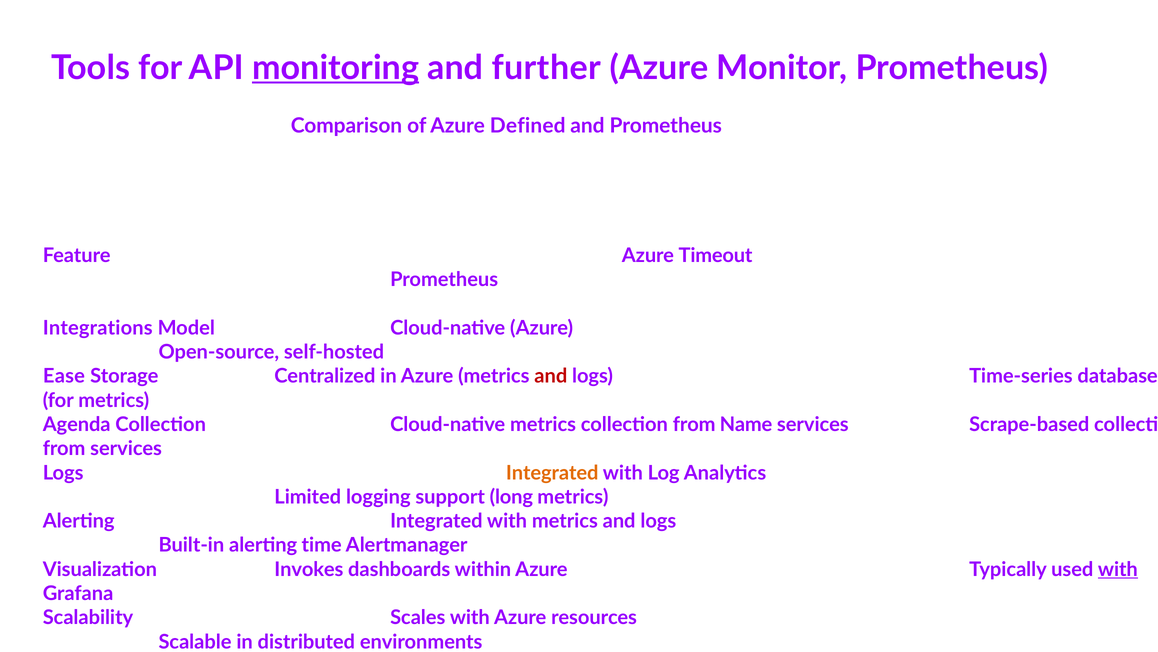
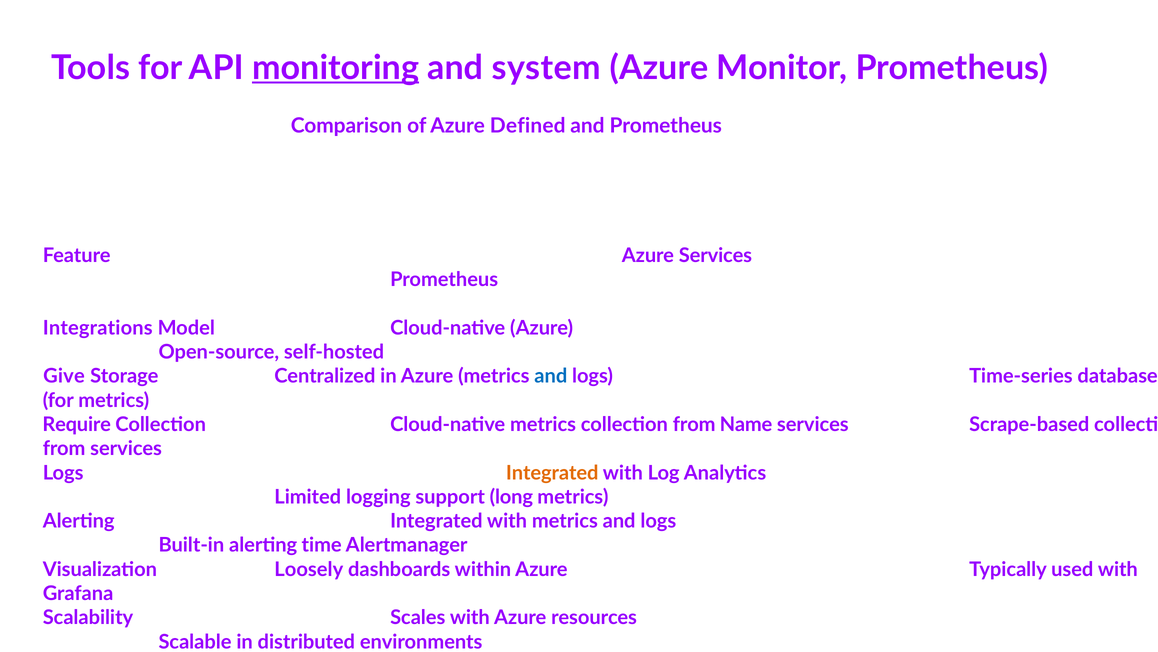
further: further -> system
Azure Timeout: Timeout -> Services
Ease at (64, 376): Ease -> Give
and at (551, 376) colour: red -> blue
Agenda: Agenda -> Require
Invokes: Invokes -> Loosely
with at (1118, 569) underline: present -> none
